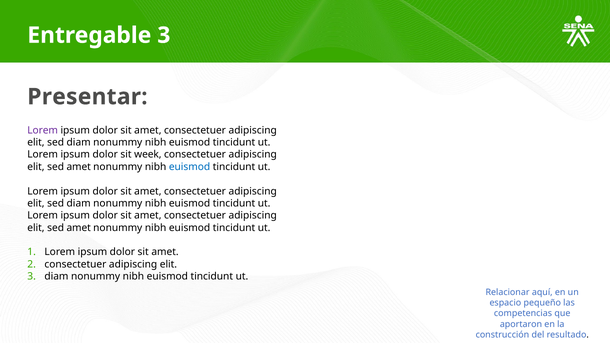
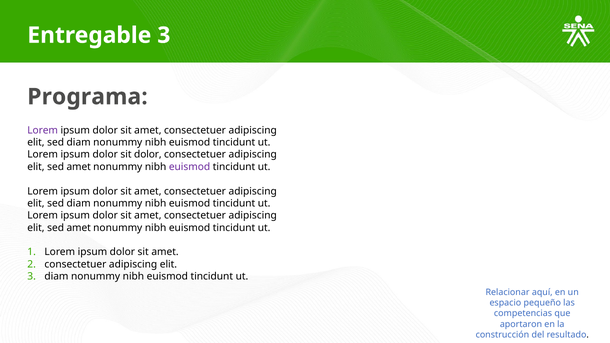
Presentar: Presentar -> Programa
sit week: week -> dolor
euismod at (190, 167) colour: blue -> purple
